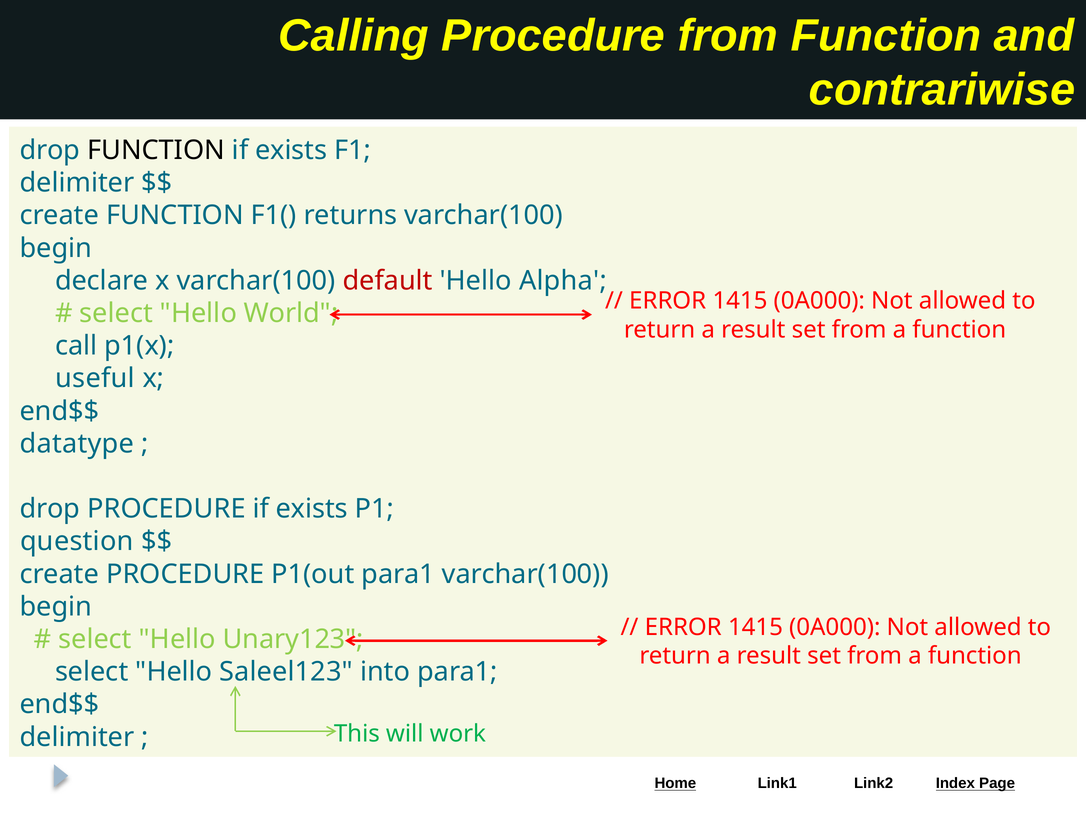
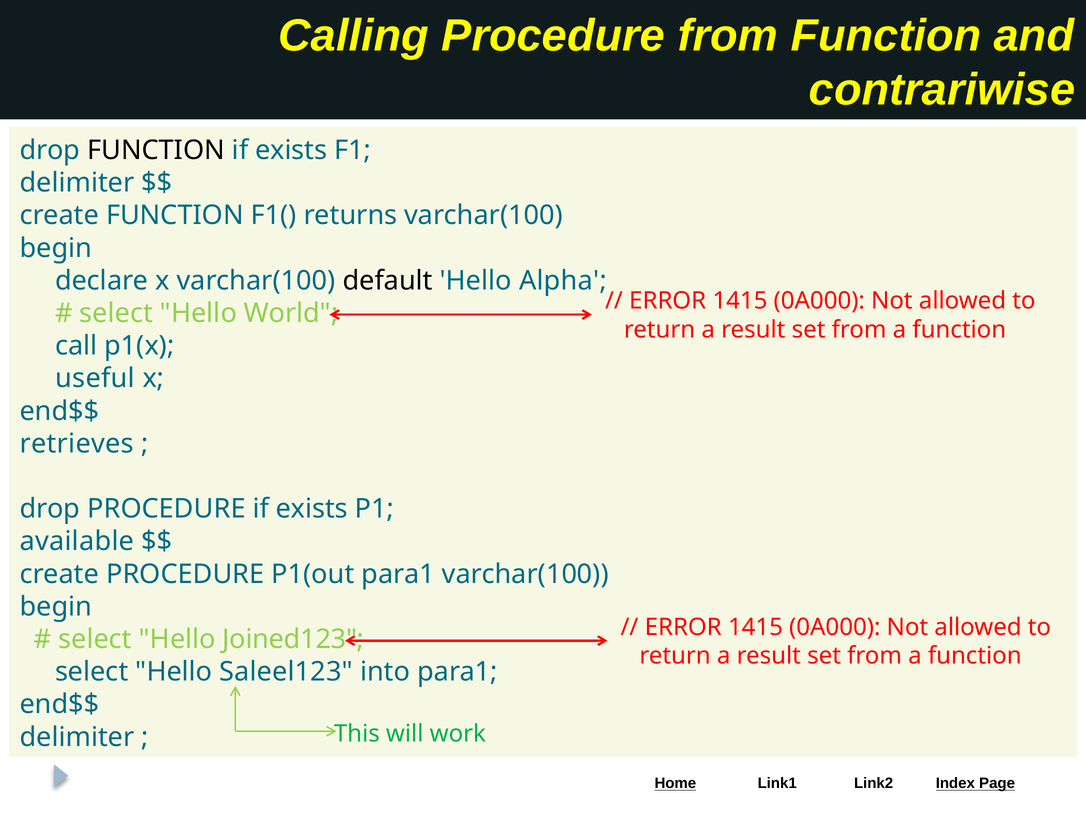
default colour: red -> black
datatype: datatype -> retrieves
question: question -> available
Unary123: Unary123 -> Joined123
